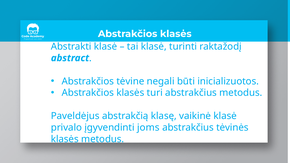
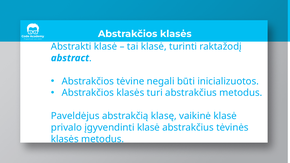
įgyvendinti joms: joms -> klasė
